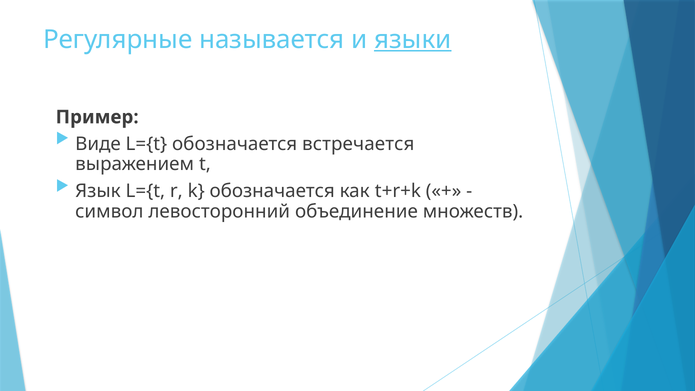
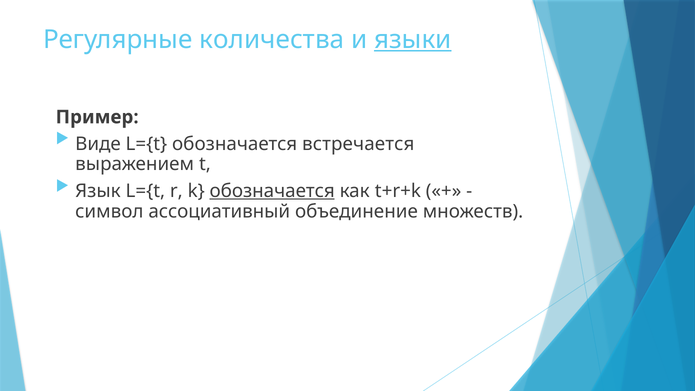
называется: называется -> количества
обозначается at (272, 191) underline: none -> present
левосторонний: левосторонний -> ассоциативный
